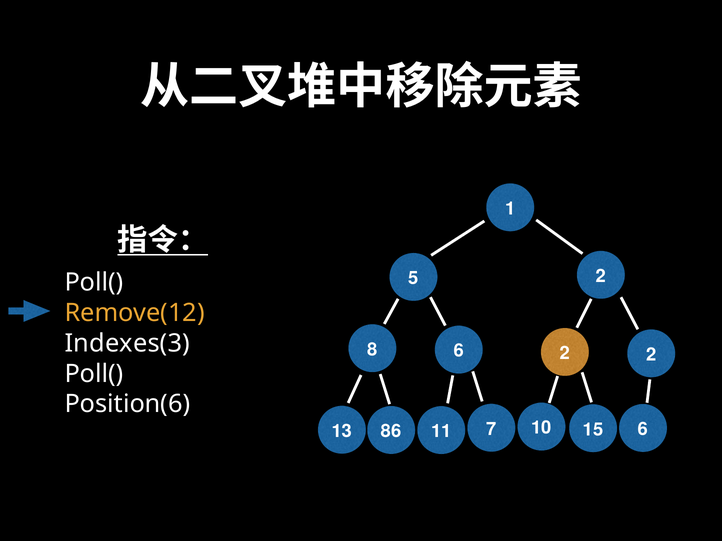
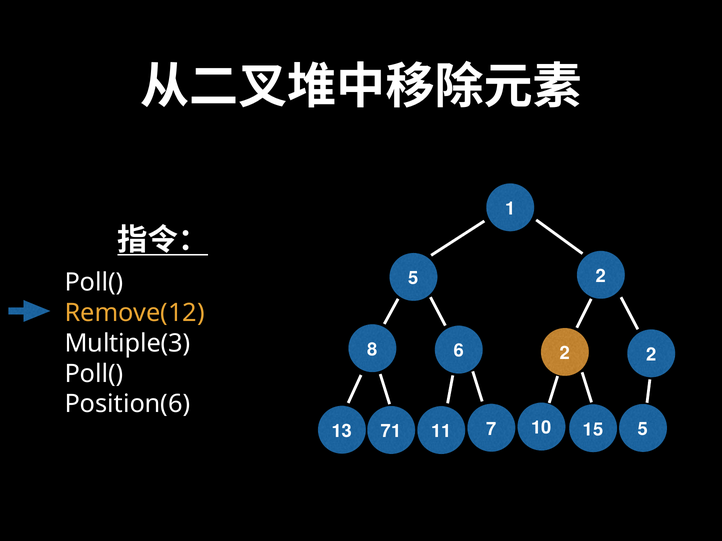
Indexes(3: Indexes(3 -> Multiple(3
15 6: 6 -> 5
86: 86 -> 71
